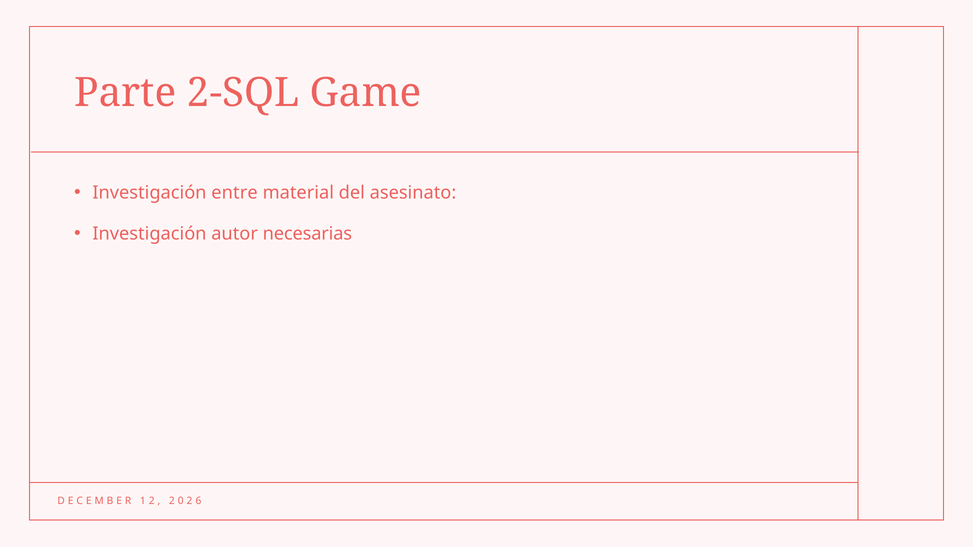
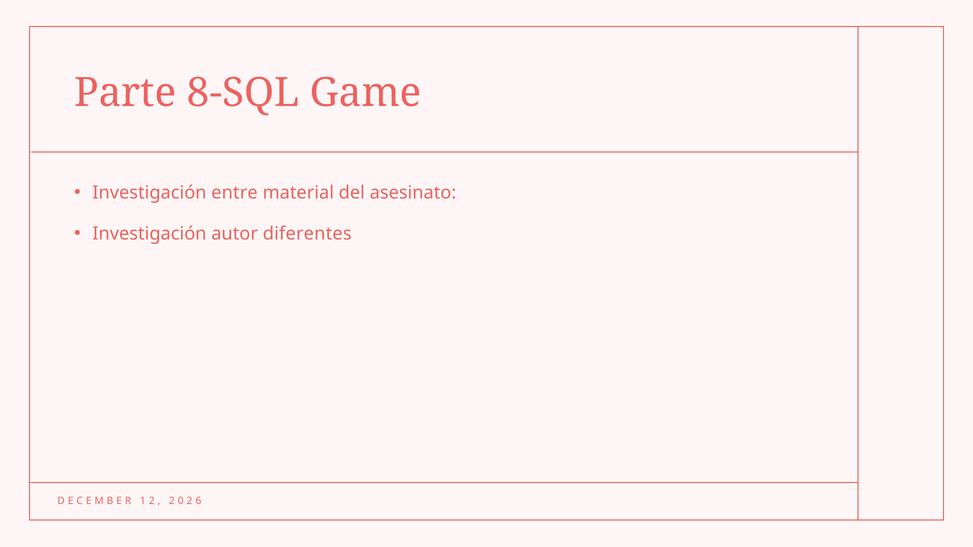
2-SQL: 2-SQL -> 8-SQL
necesarias: necesarias -> diferentes
